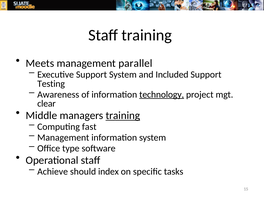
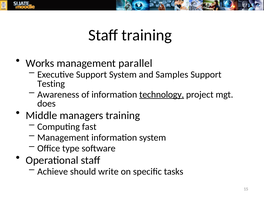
Meets: Meets -> Works
Included: Included -> Samples
clear: clear -> does
training at (123, 116) underline: present -> none
index: index -> write
